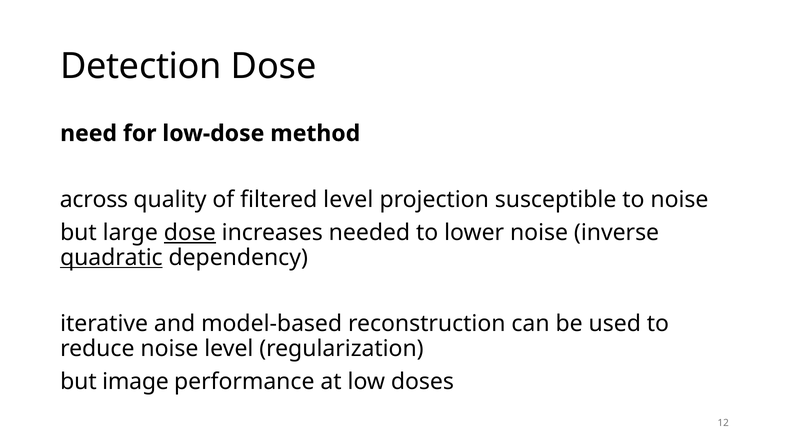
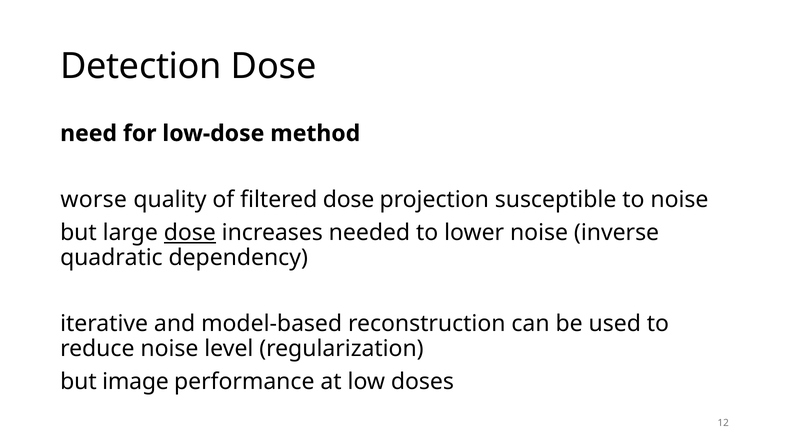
across: across -> worse
filtered level: level -> dose
quadratic underline: present -> none
